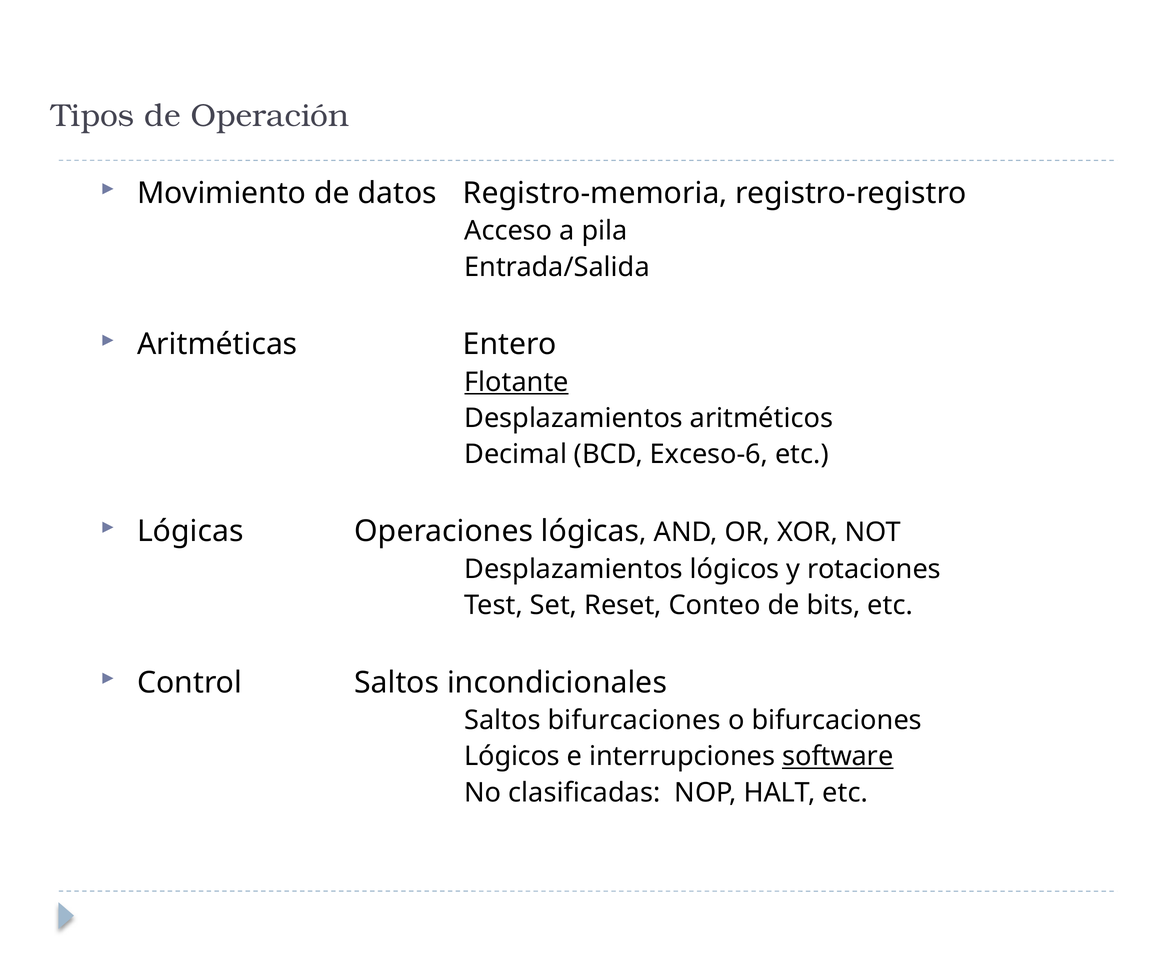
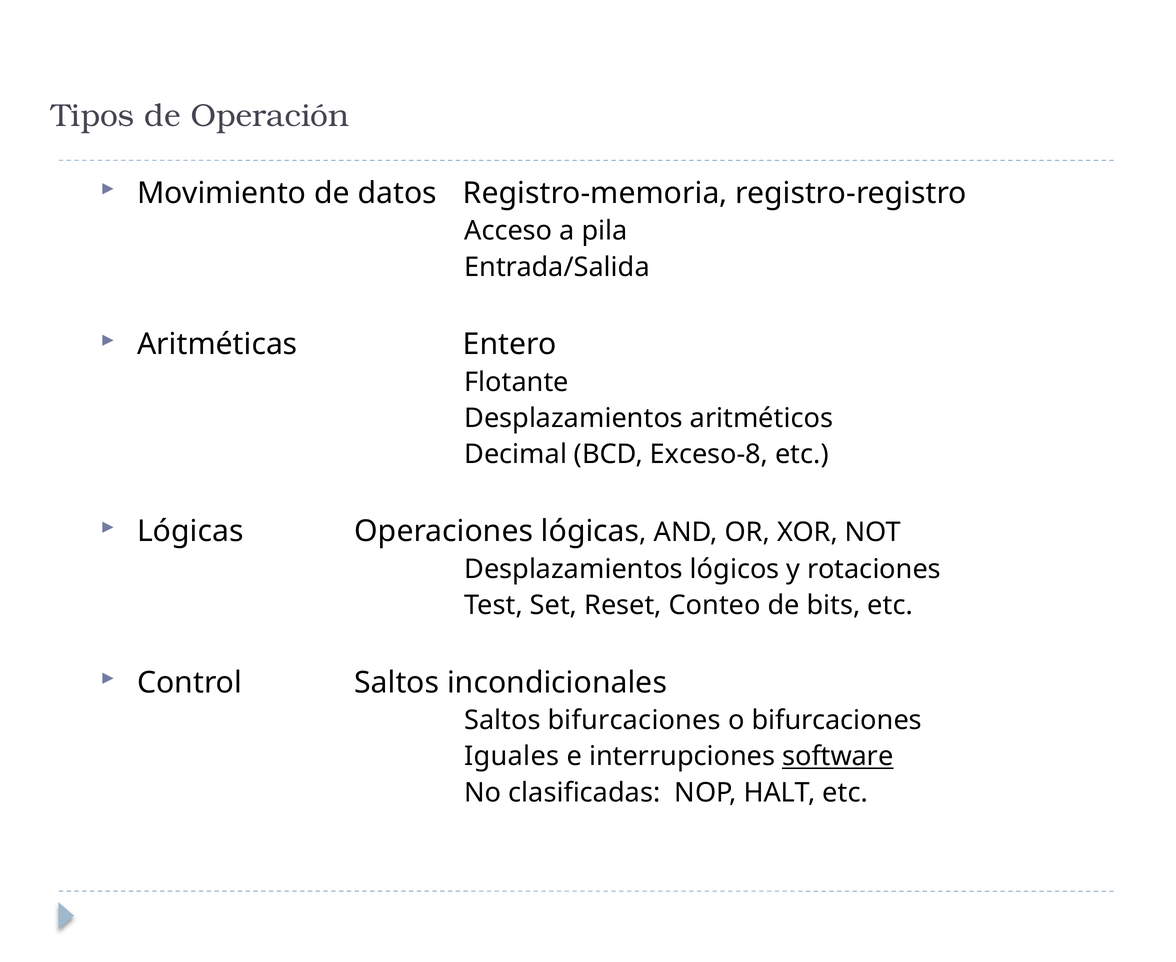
Flotante underline: present -> none
Exceso-6: Exceso-6 -> Exceso-8
Lógicos at (512, 757): Lógicos -> Iguales
